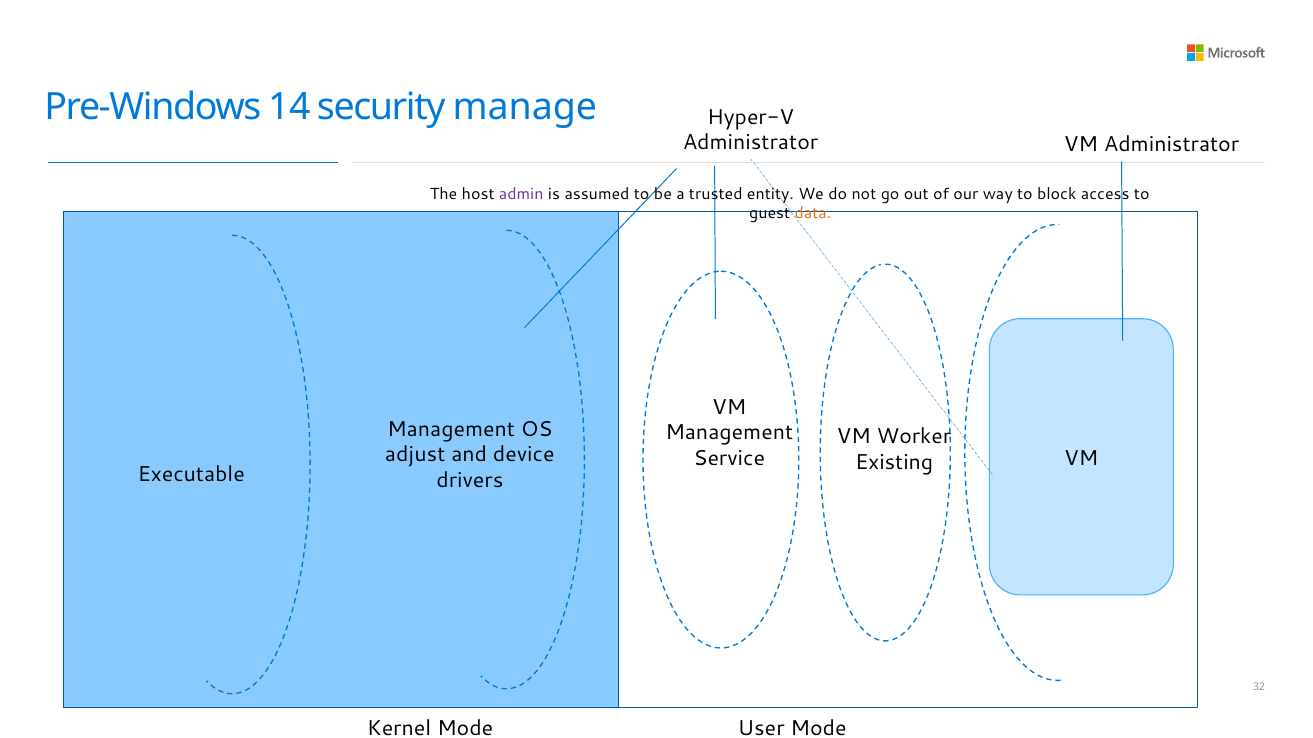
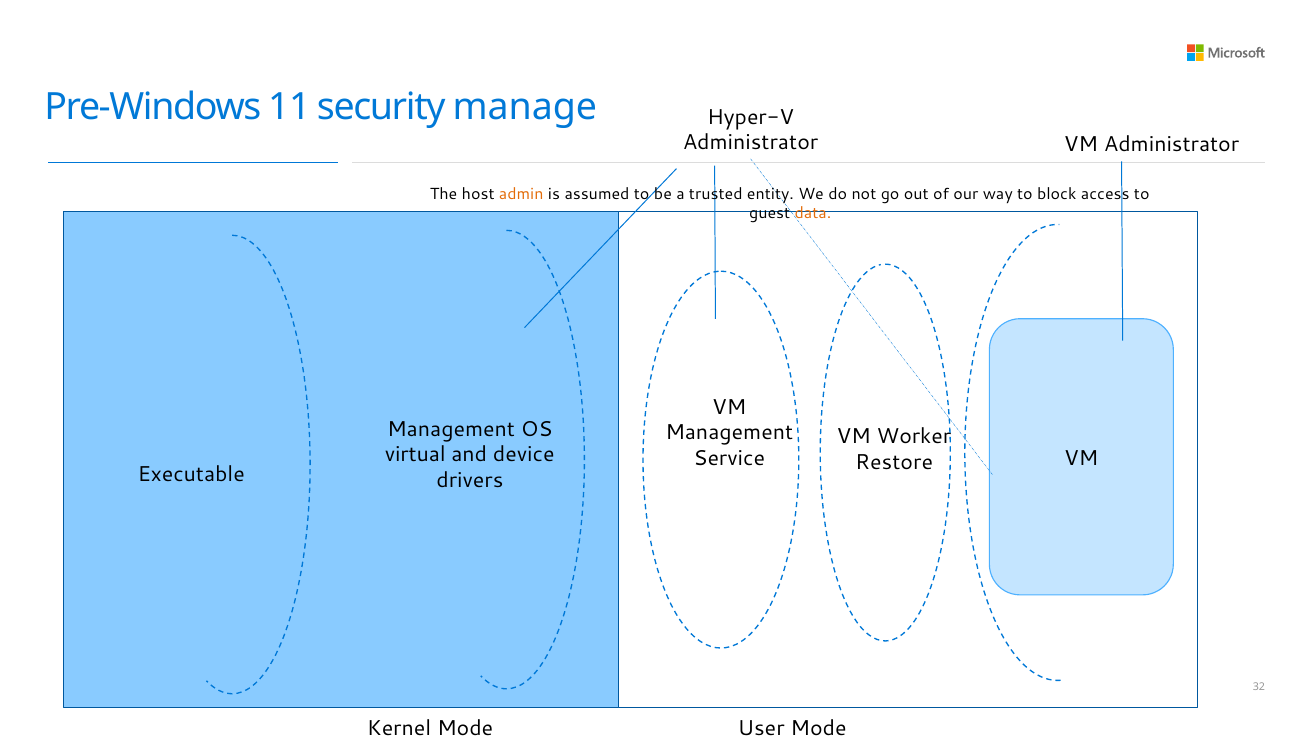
14: 14 -> 11
admin colour: purple -> orange
adjust: adjust -> virtual
Existing: Existing -> Restore
